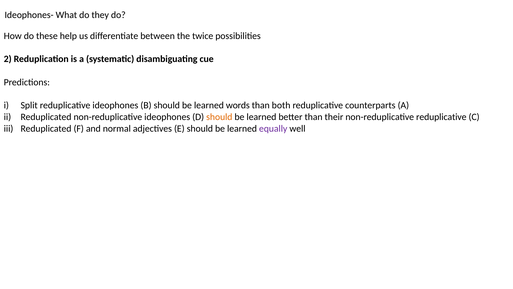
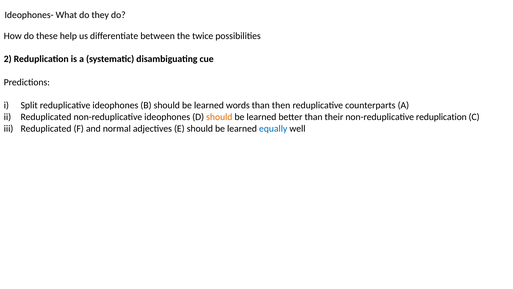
both: both -> then
non-reduplicative reduplicative: reduplicative -> reduplication
equally colour: purple -> blue
